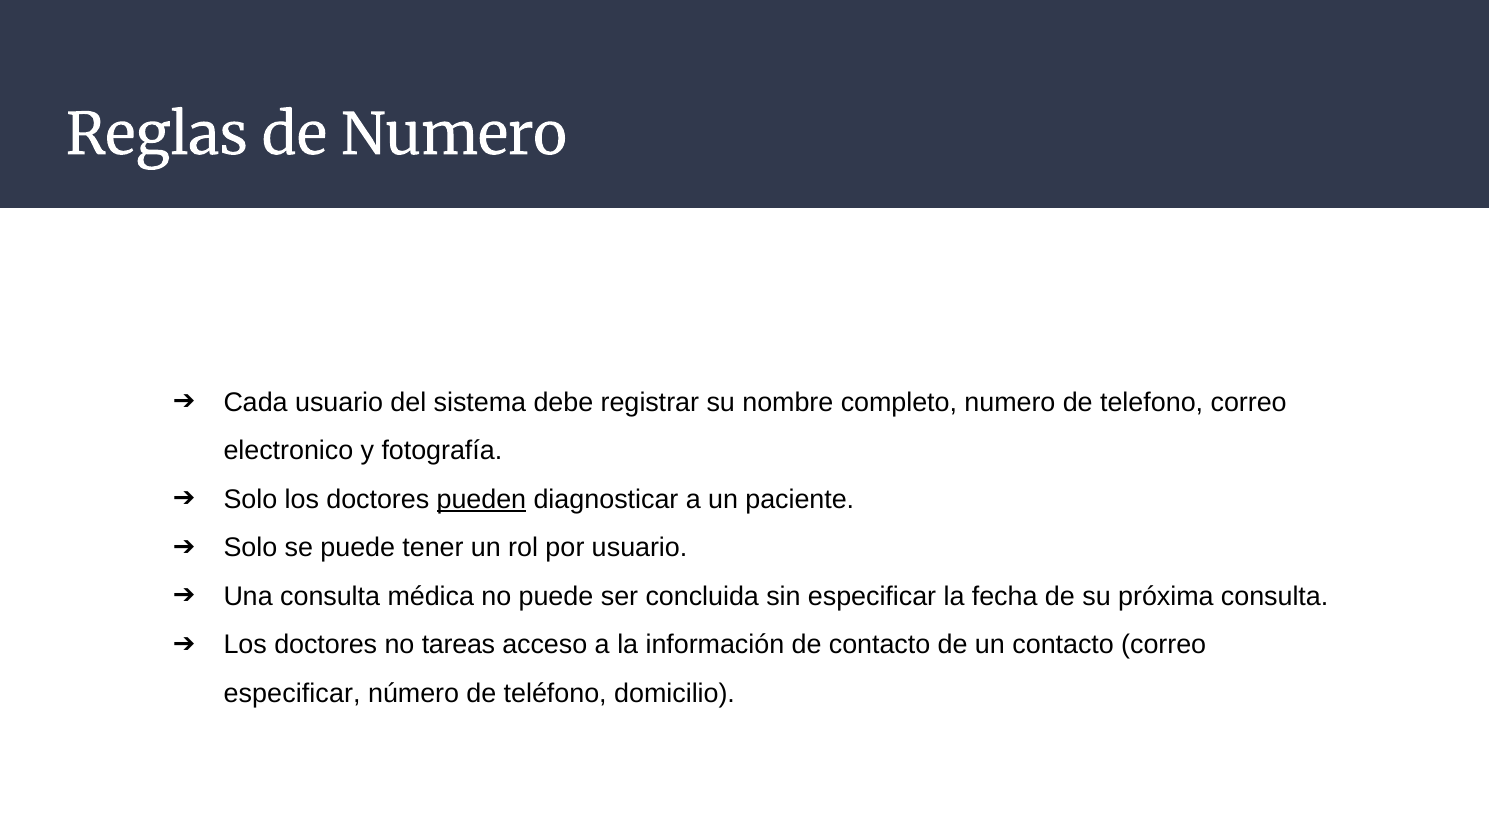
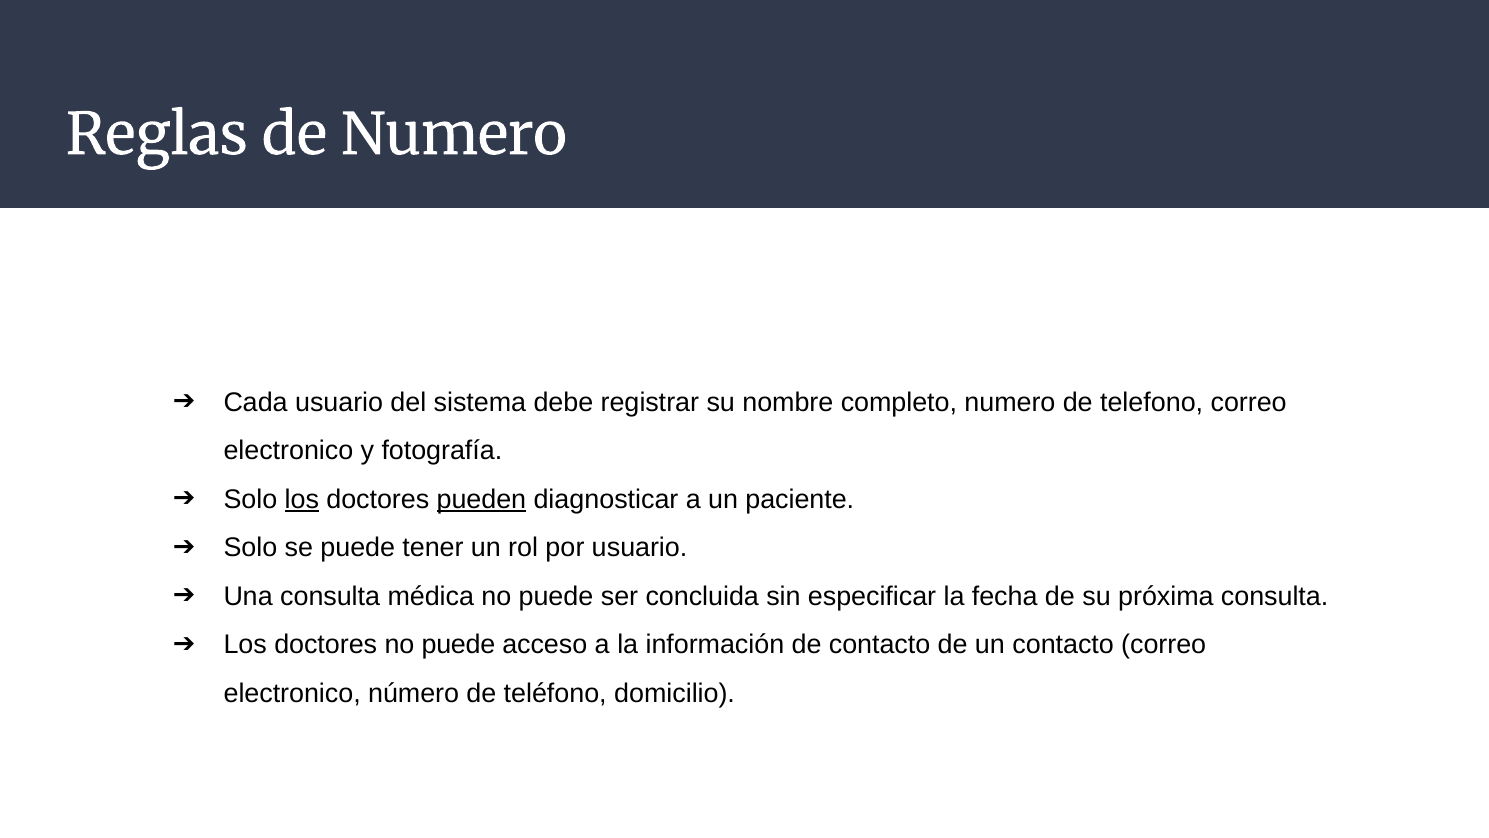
los at (302, 499) underline: none -> present
doctores no tareas: tareas -> puede
especificar at (292, 693): especificar -> electronico
